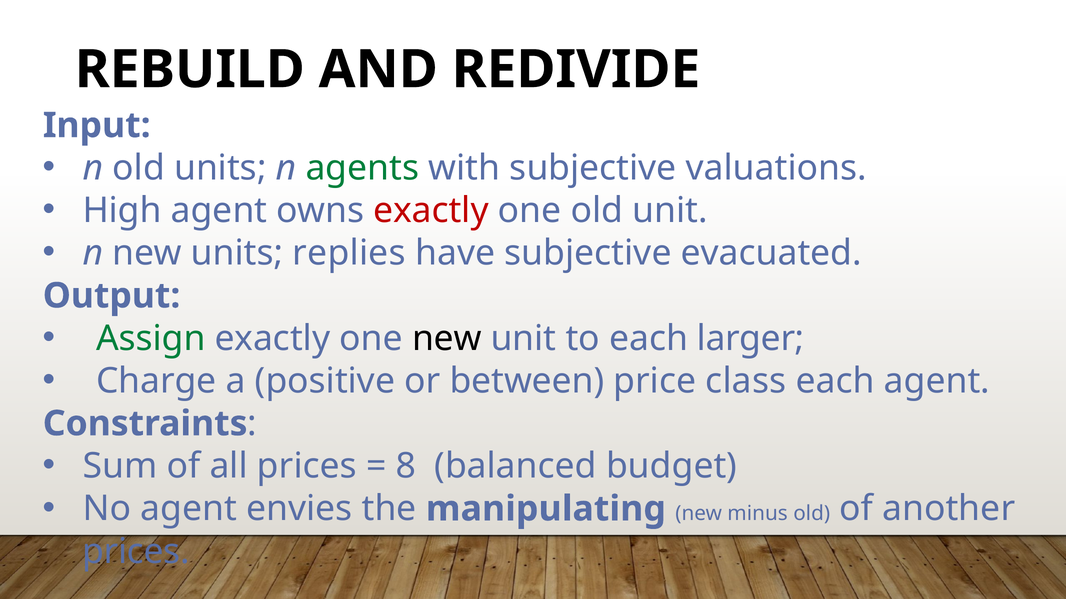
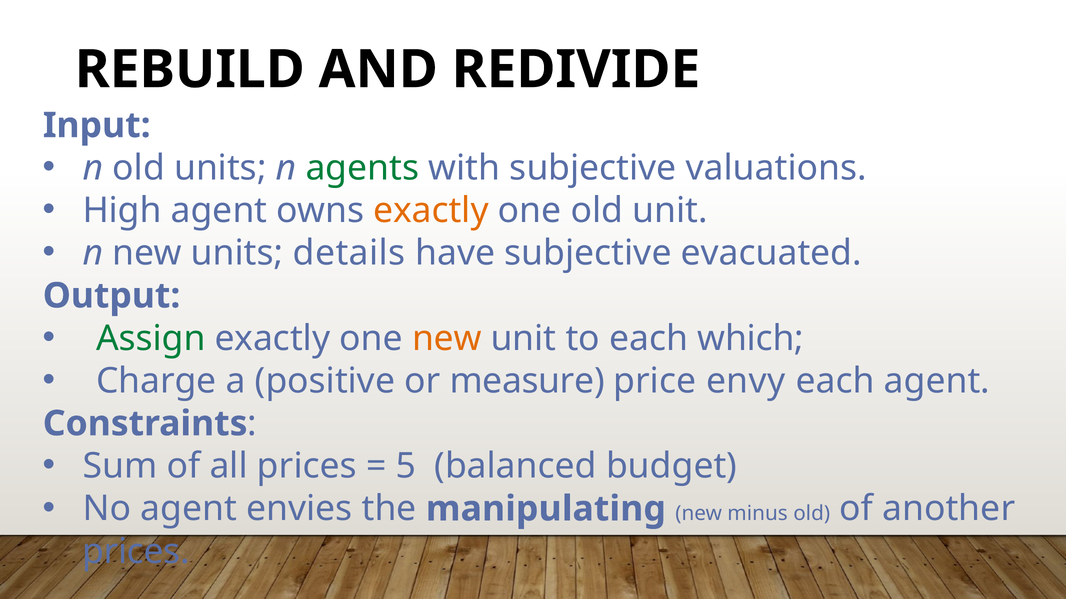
exactly at (431, 211) colour: red -> orange
replies: replies -> details
new at (447, 339) colour: black -> orange
larger: larger -> which
between: between -> measure
class: class -> envy
8: 8 -> 5
